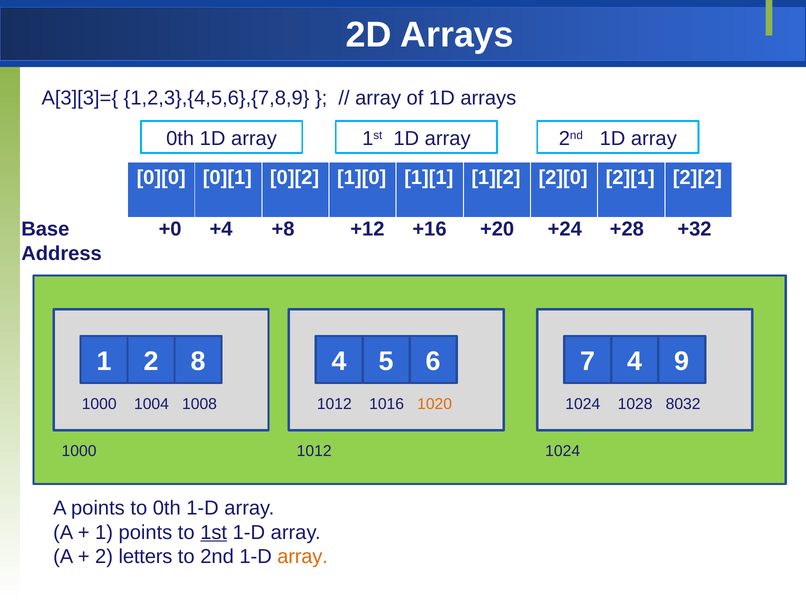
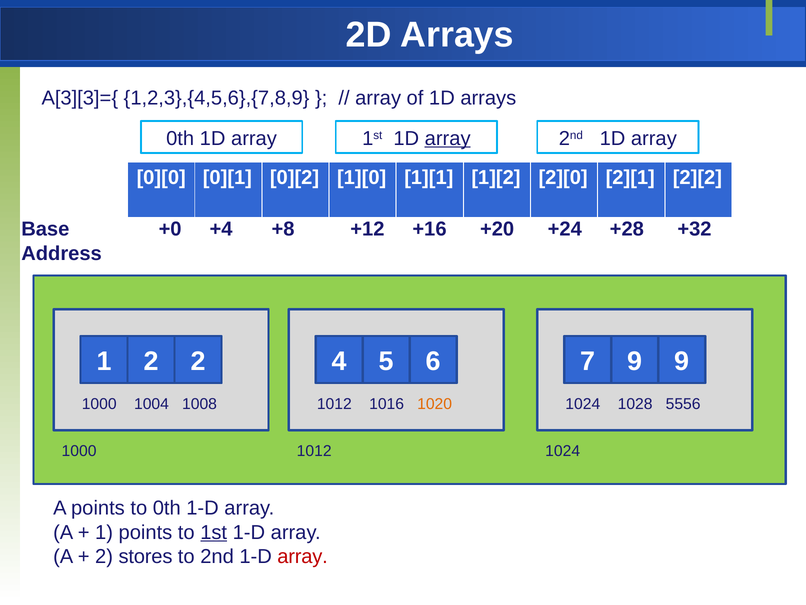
array at (448, 138) underline: none -> present
2 8: 8 -> 2
7 4: 4 -> 9
8032: 8032 -> 5556
letters: letters -> stores
array at (303, 556) colour: orange -> red
